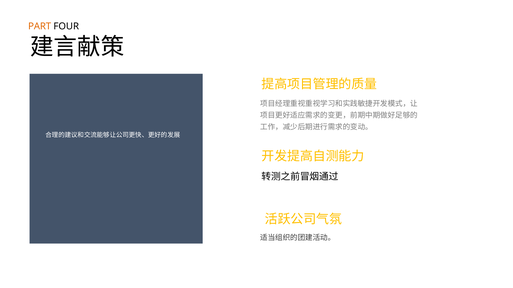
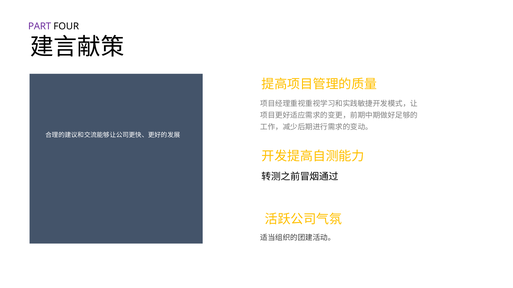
PART colour: orange -> purple
